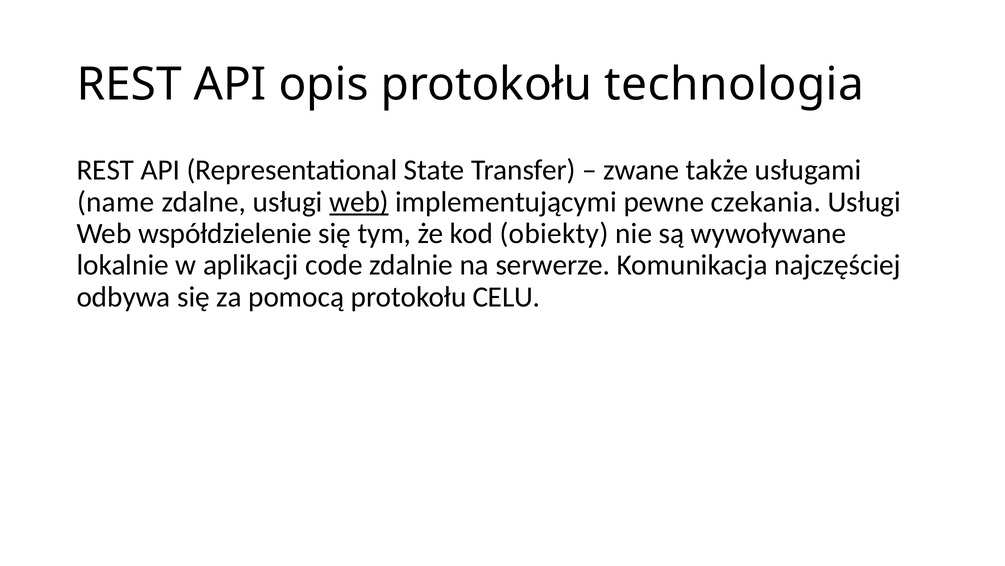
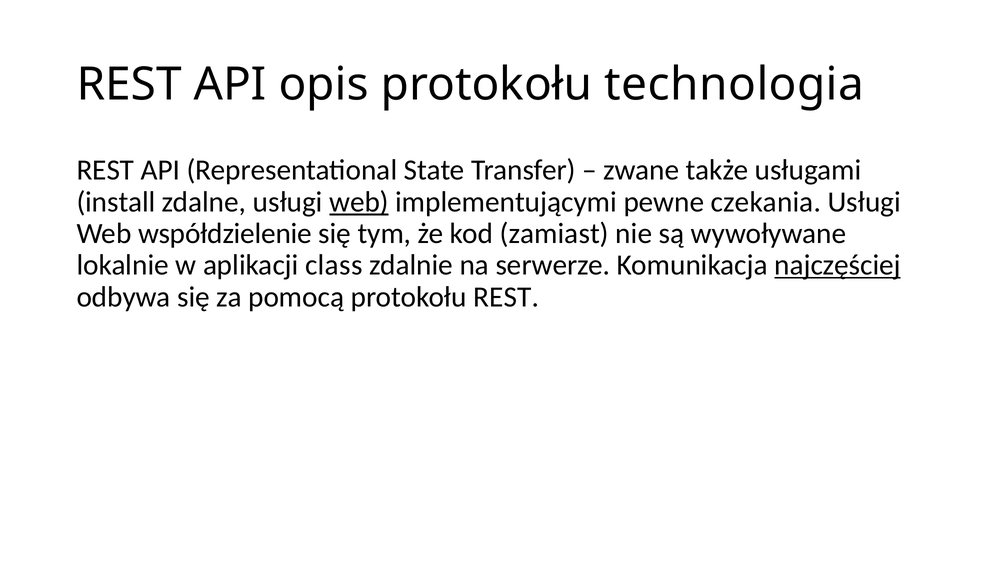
name: name -> install
obiekty: obiekty -> zamiast
code: code -> class
najczęściej underline: none -> present
protokołu CELU: CELU -> REST
